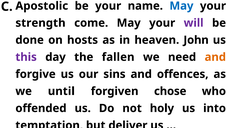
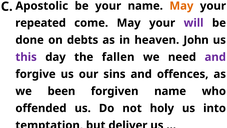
May at (181, 6) colour: blue -> orange
strength: strength -> repeated
hosts: hosts -> debts
and at (215, 57) colour: orange -> purple
until: until -> been
forgiven chose: chose -> name
